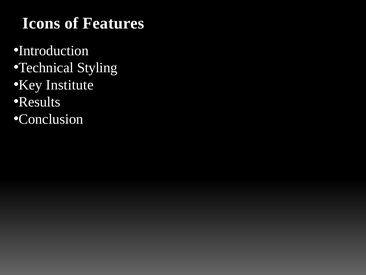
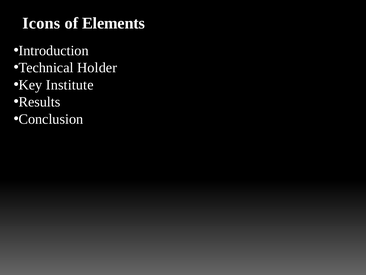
Features: Features -> Elements
Styling: Styling -> Holder
